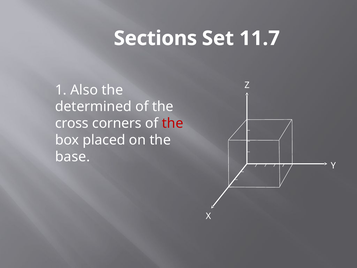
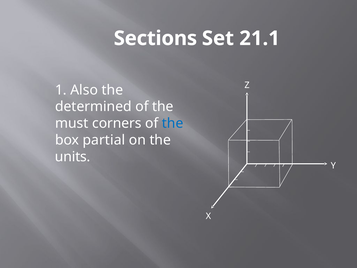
11.7: 11.7 -> 21.1
cross: cross -> must
the at (173, 123) colour: red -> blue
placed: placed -> partial
base: base -> units
